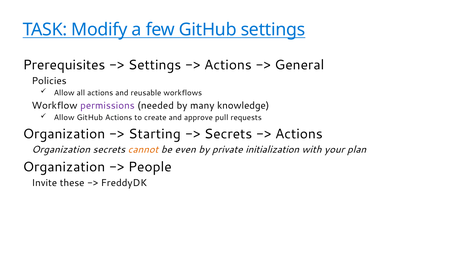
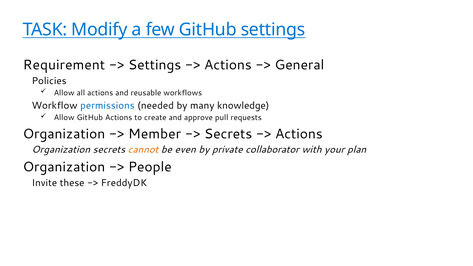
Prerequisites: Prerequisites -> Requirement
permissions colour: purple -> blue
Starting: Starting -> Member
initialization: initialization -> collaborator
